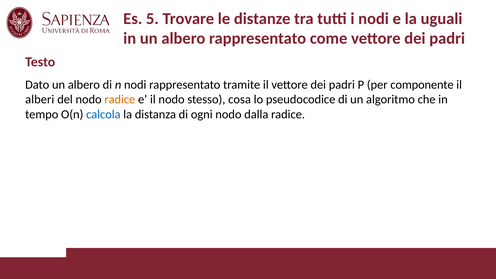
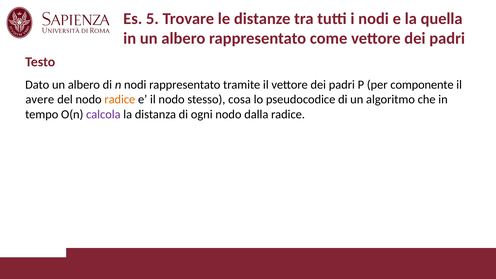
uguali: uguali -> quella
alberi: alberi -> avere
calcola colour: blue -> purple
